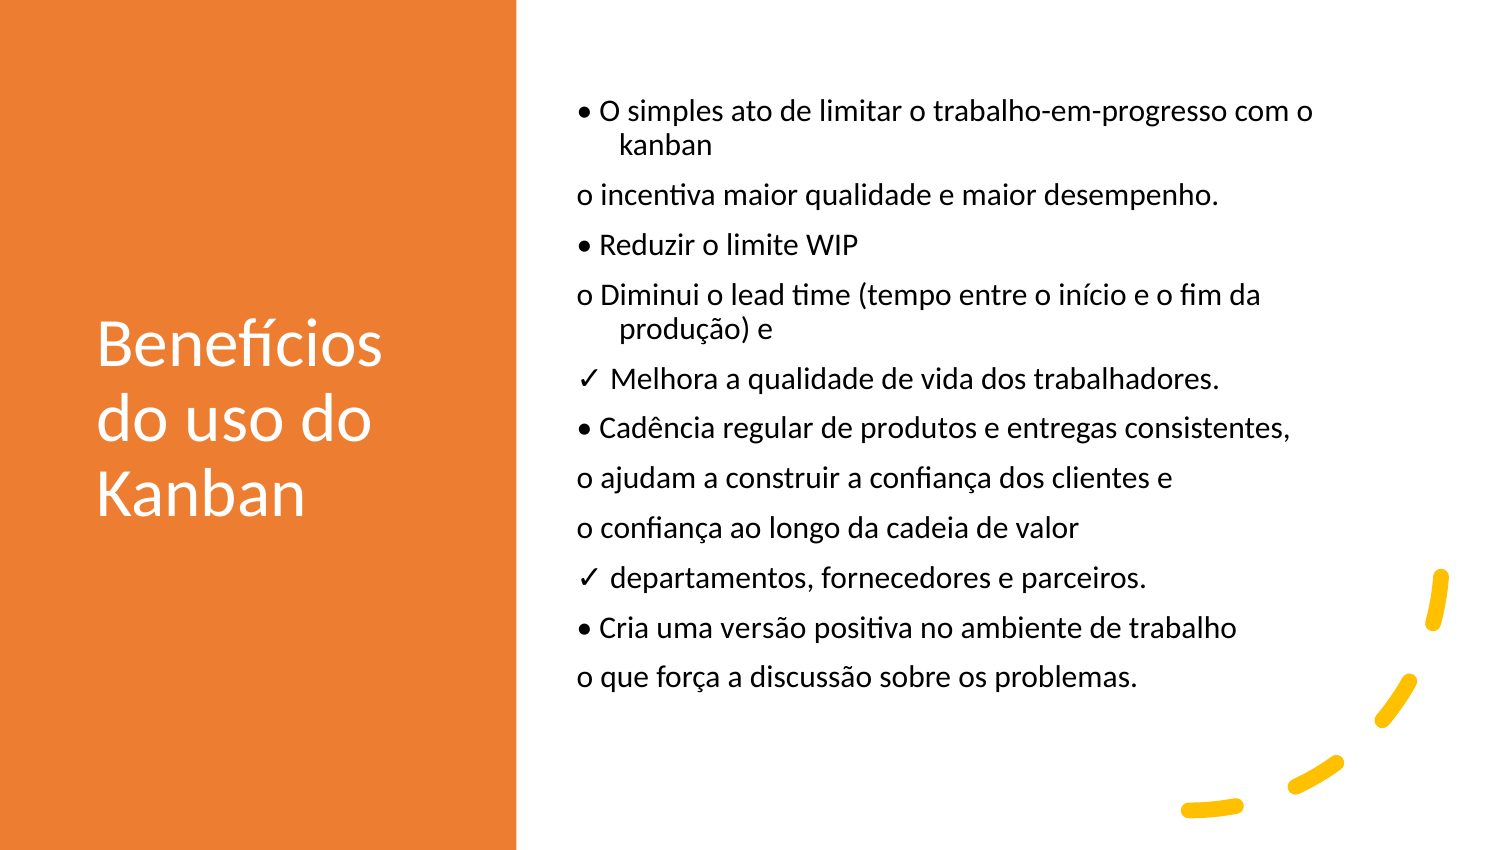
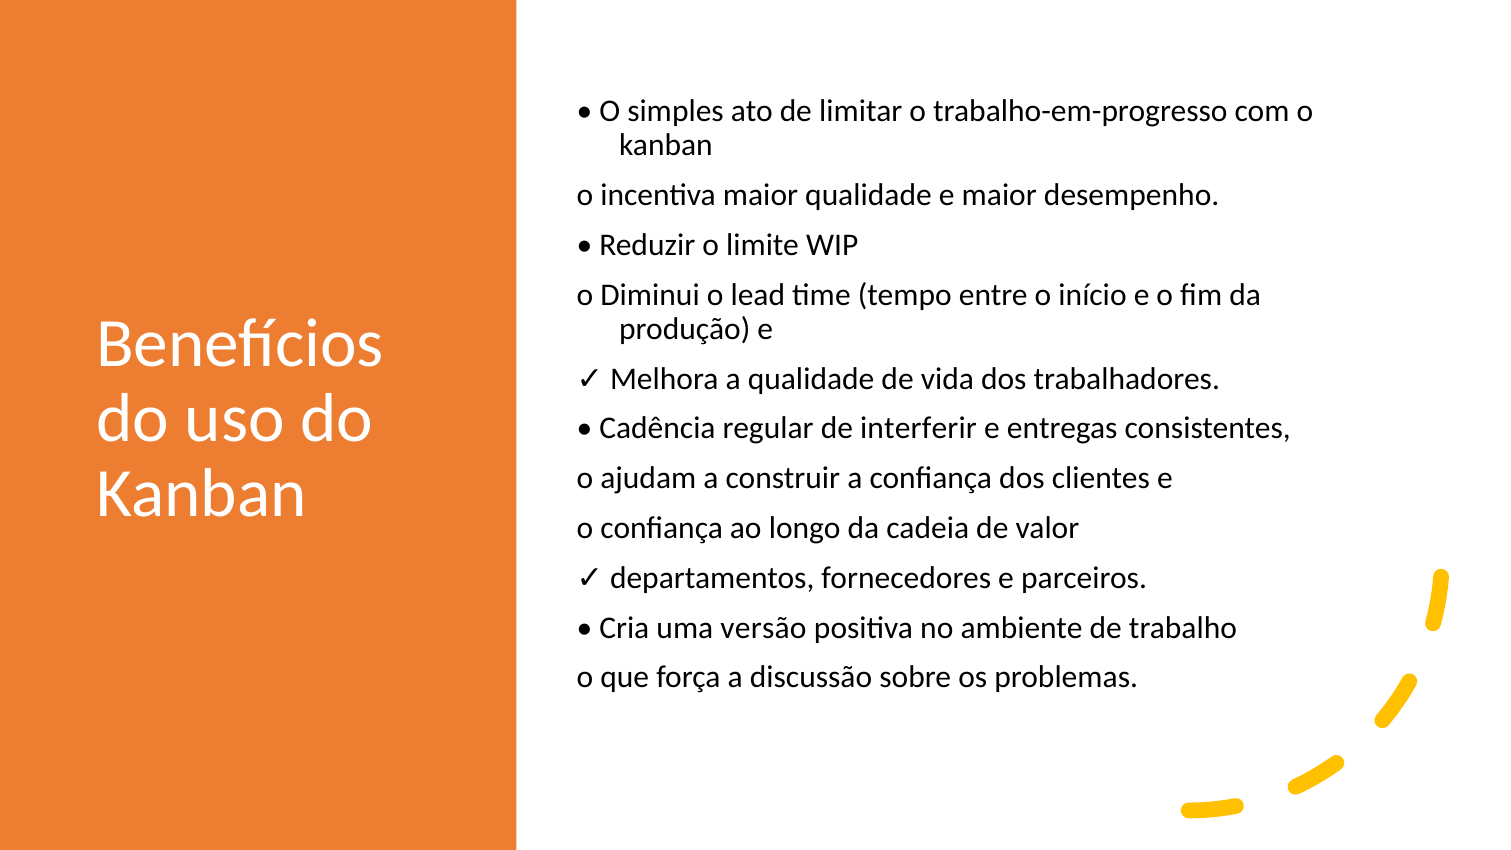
produtos: produtos -> interferir
